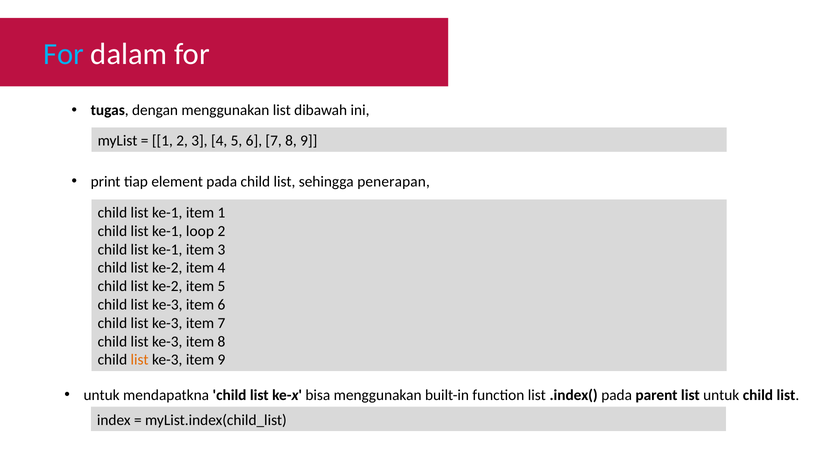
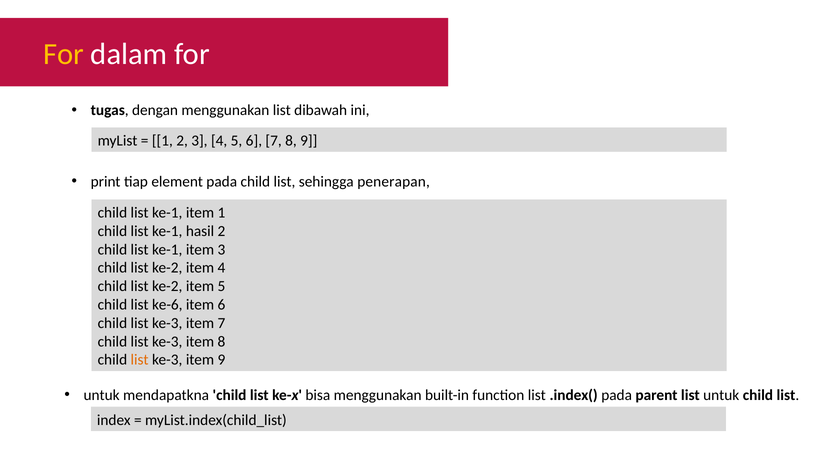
For at (63, 54) colour: light blue -> yellow
loop: loop -> hasil
ke-3 at (167, 304): ke-3 -> ke-6
